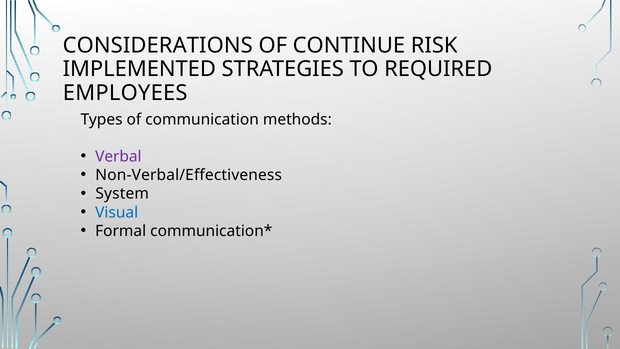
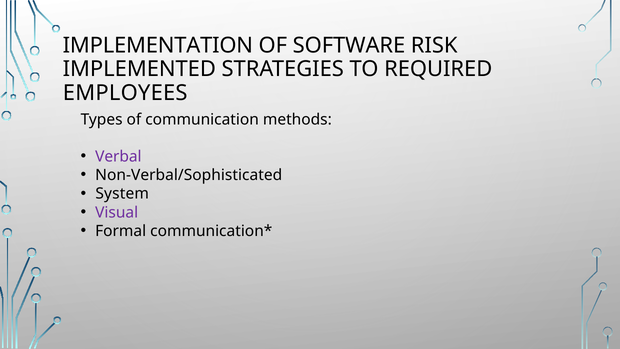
CONSIDERATIONS: CONSIDERATIONS -> IMPLEMENTATION
CONTINUE: CONTINUE -> SOFTWARE
Non-Verbal/Effectiveness: Non-Verbal/Effectiveness -> Non-Verbal/Sophisticated
Visual colour: blue -> purple
